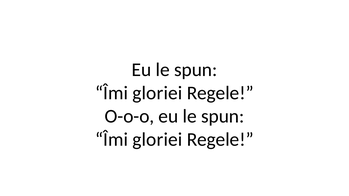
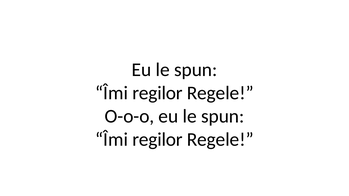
gloriei at (157, 93): gloriei -> regilor
gloriei at (157, 140): gloriei -> regilor
